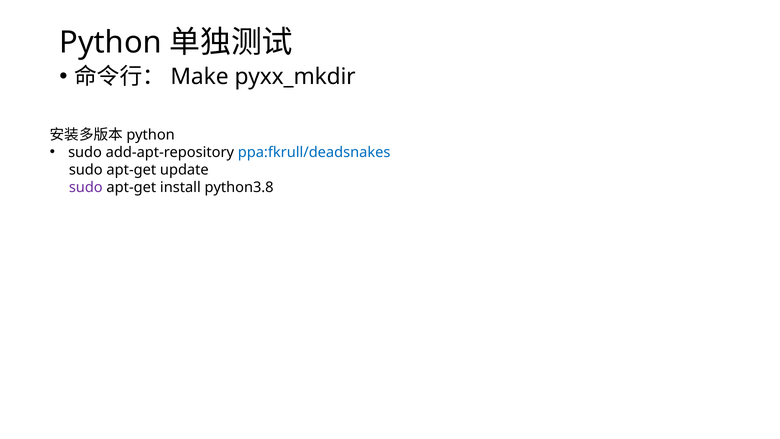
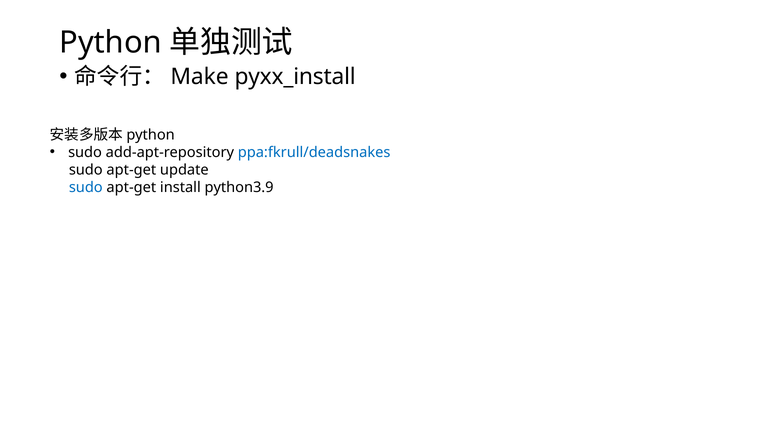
pyxx_mkdir: pyxx_mkdir -> pyxx_install
sudo at (86, 187) colour: purple -> blue
python3.8: python3.8 -> python3.9
